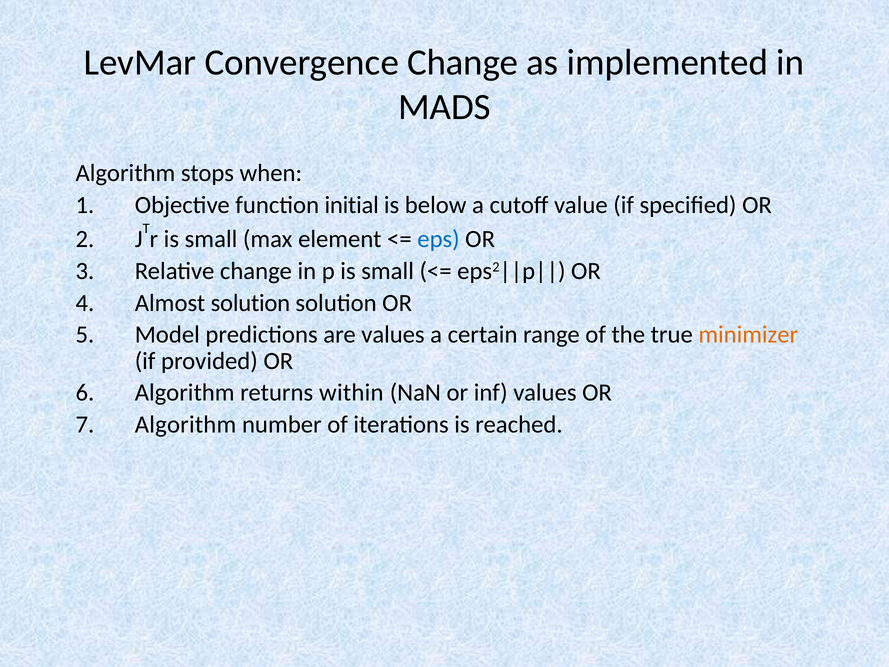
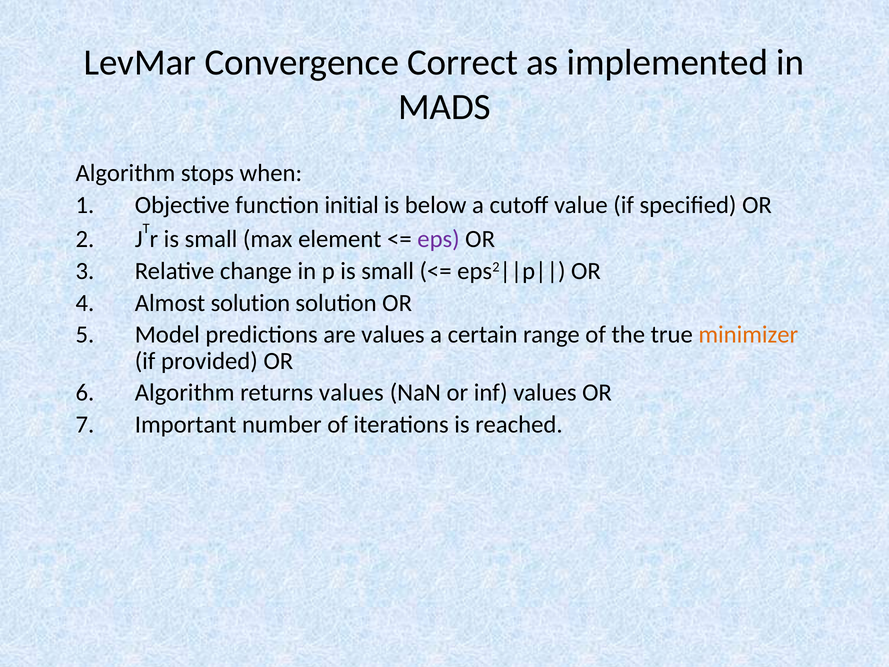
Convergence Change: Change -> Correct
eps colour: blue -> purple
returns within: within -> values
Algorithm at (186, 424): Algorithm -> Important
